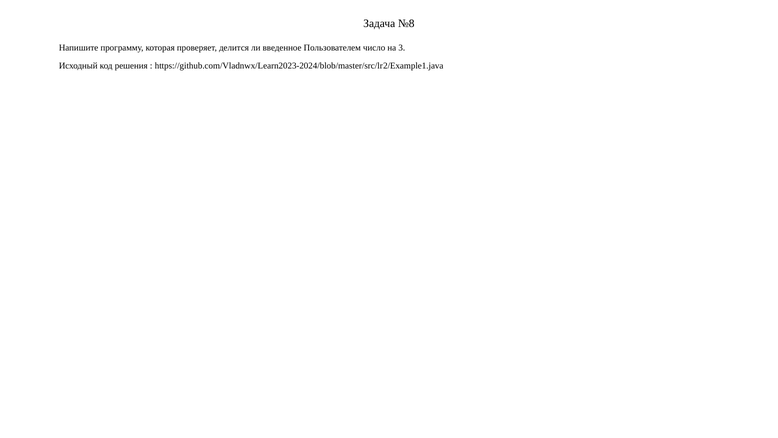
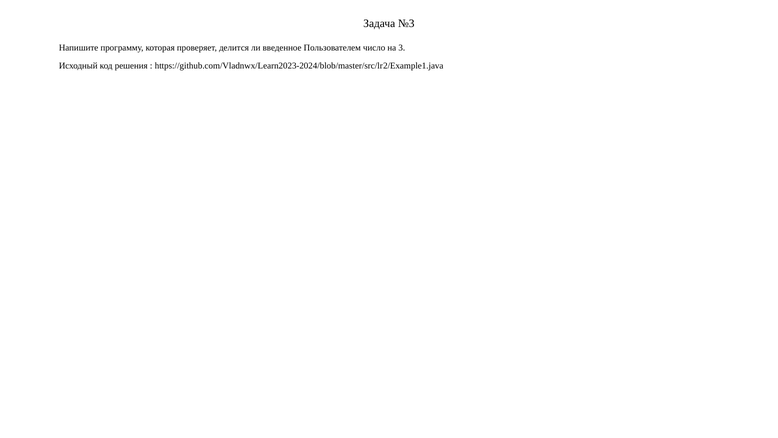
№8: №8 -> №3
